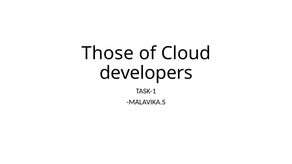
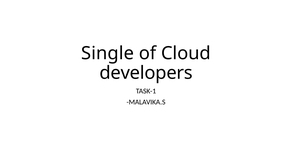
Those: Those -> Single
